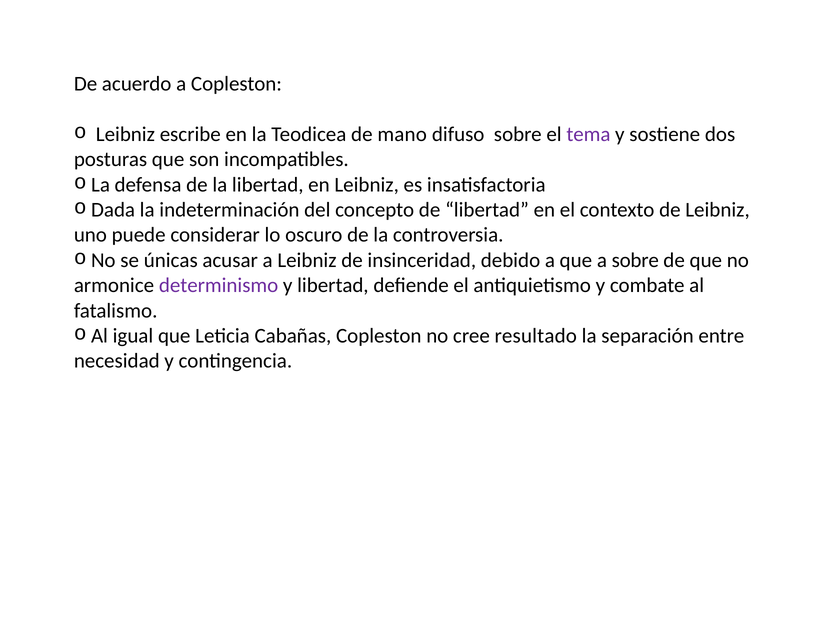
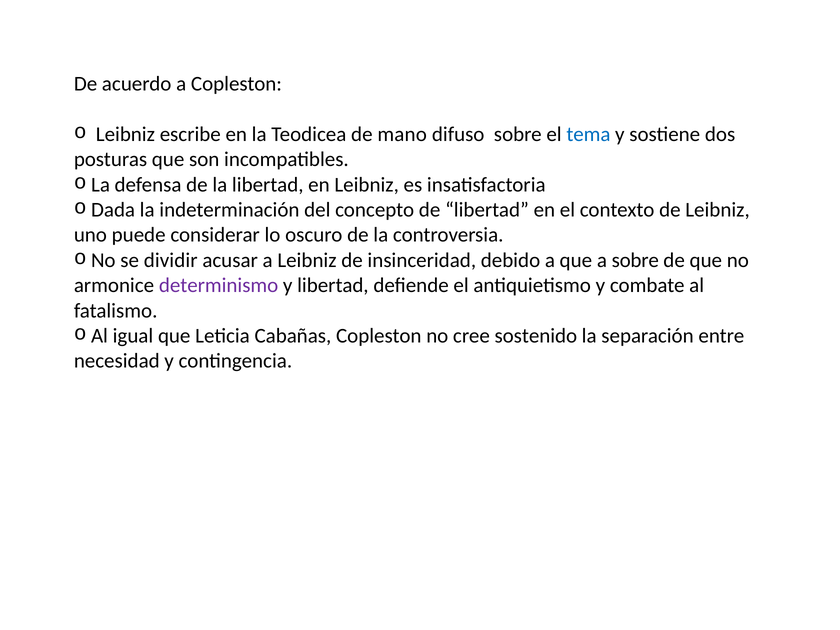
tema colour: purple -> blue
únicas: únicas -> dividir
resultado: resultado -> sostenido
